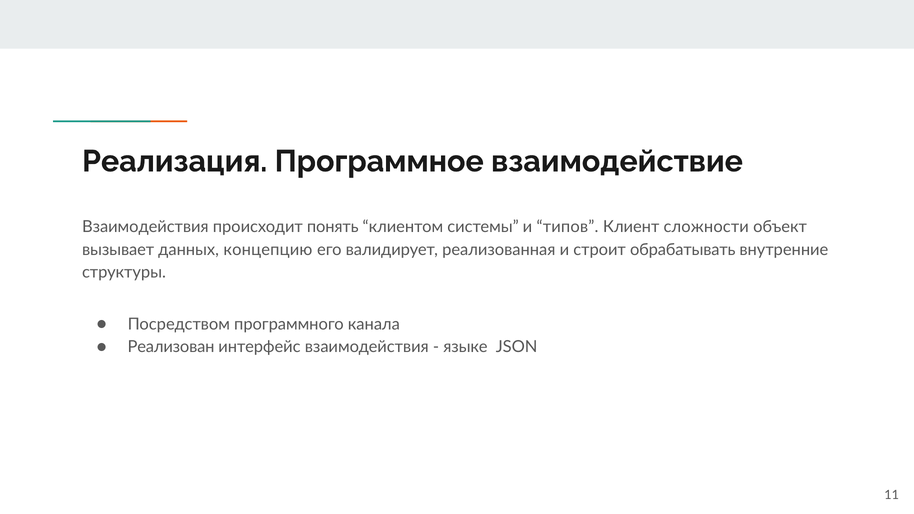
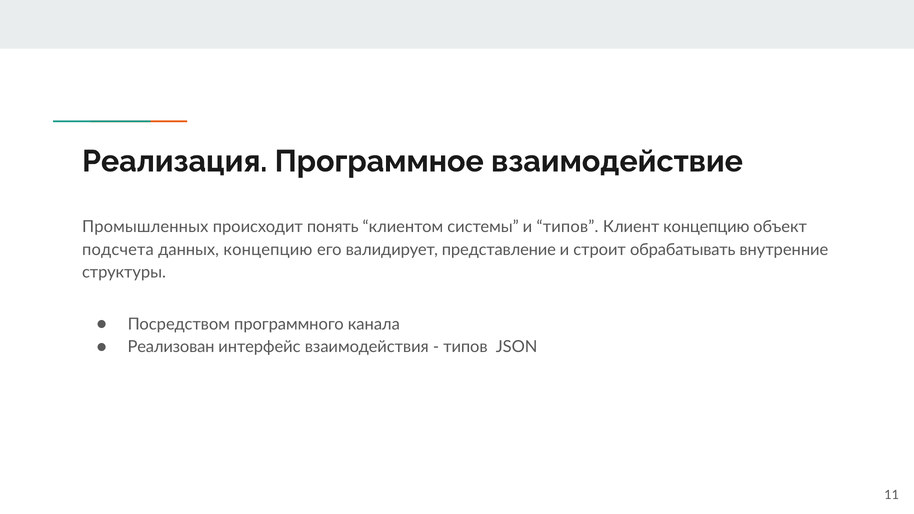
Взаимодействия at (145, 227): Взаимодействия -> Промышленных
Клиент сложности: сложности -> концепцию
вызывает: вызывает -> подсчета
реализованная: реализованная -> представление
языке at (465, 347): языке -> типов
